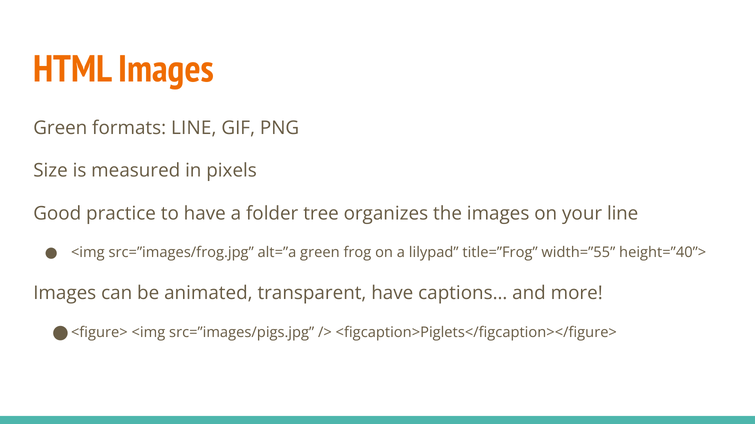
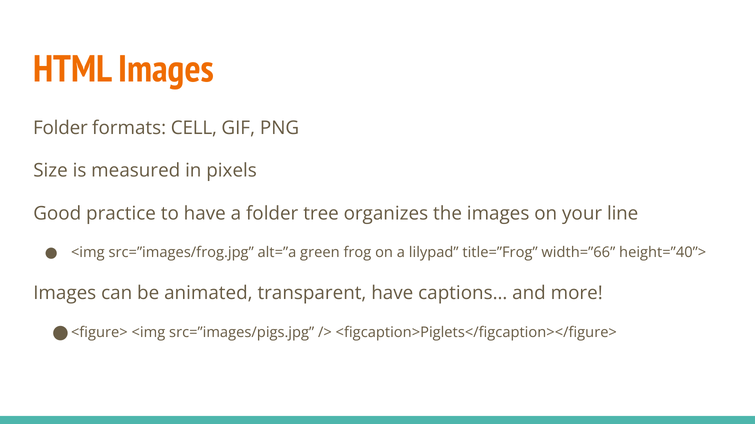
Green at (60, 128): Green -> Folder
formats LINE: LINE -> CELL
width=”55: width=”55 -> width=”66
